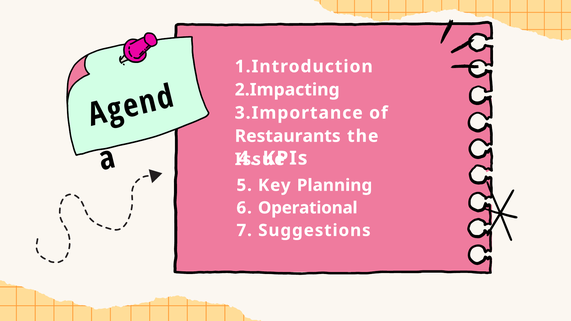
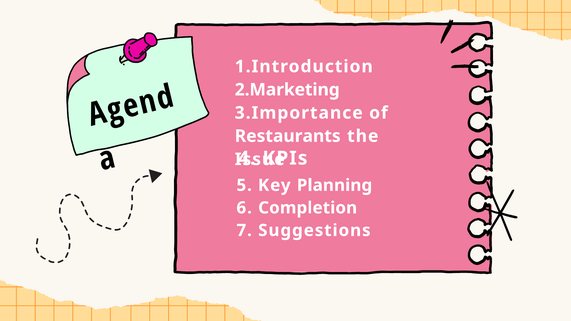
2.Impacting: 2.Impacting -> 2.Marketing
Operational: Operational -> Completion
